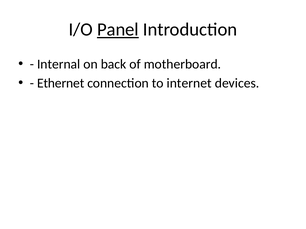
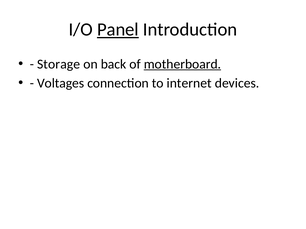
Internal: Internal -> Storage
motherboard underline: none -> present
Ethernet: Ethernet -> Voltages
